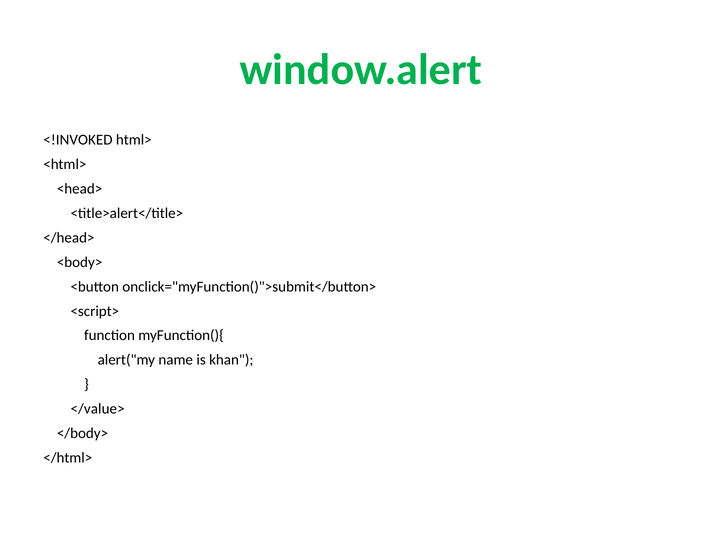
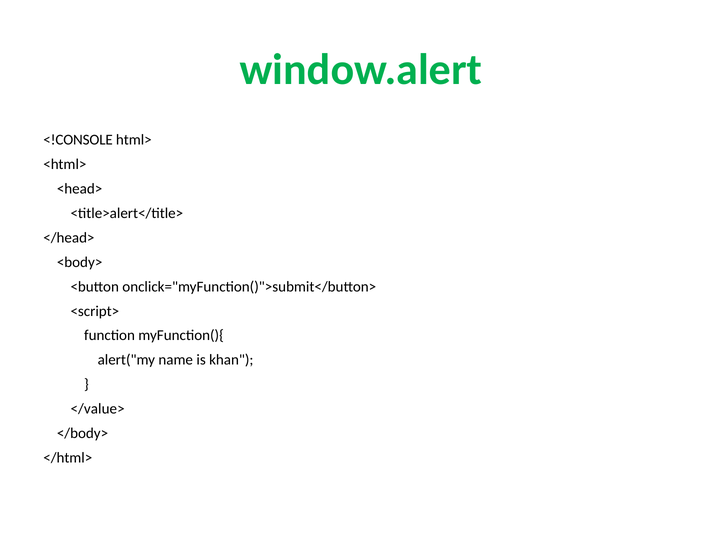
<!INVOKED: <!INVOKED -> <!CONSOLE
